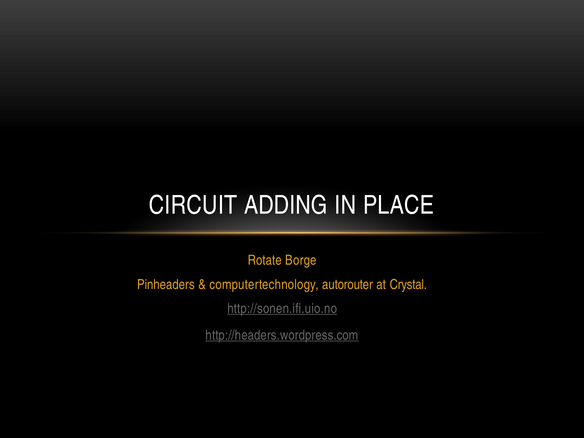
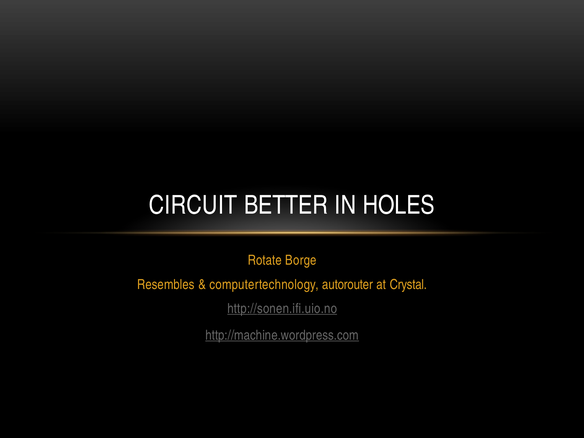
ADDING: ADDING -> BETTER
PLACE: PLACE -> HOLES
Pinheaders: Pinheaders -> Resembles
http://headers.wordpress.com: http://headers.wordpress.com -> http://machine.wordpress.com
